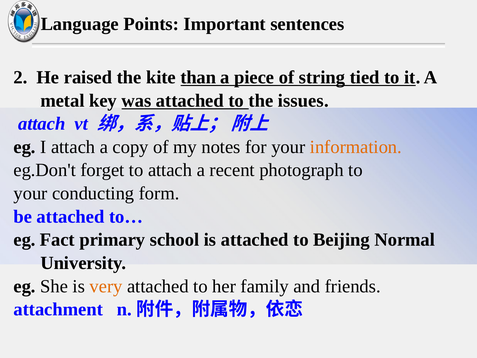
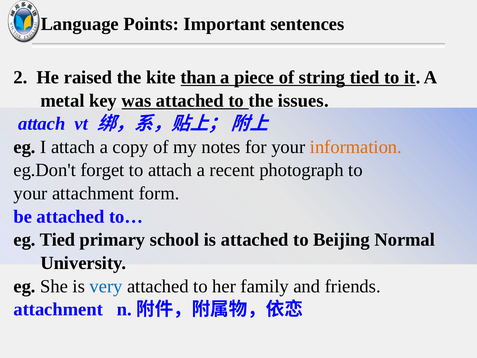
your conducting: conducting -> attachment
eg Fact: Fact -> Tied
very colour: orange -> blue
